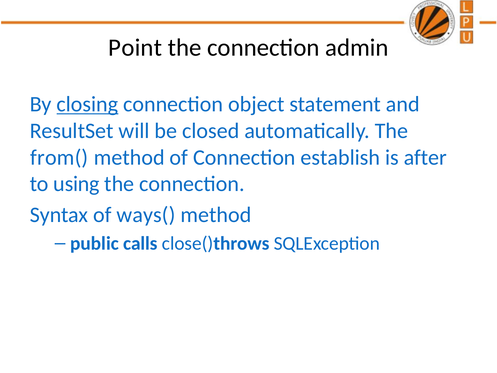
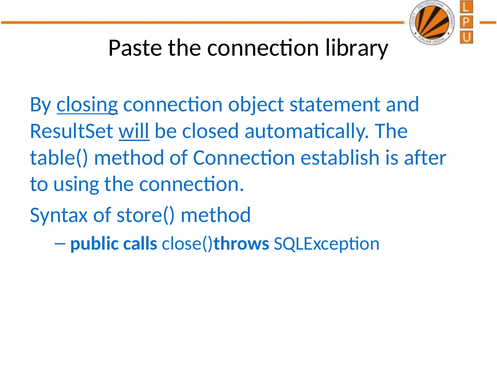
Point: Point -> Paste
admin: admin -> library
will underline: none -> present
from(: from( -> table(
ways(: ways( -> store(
